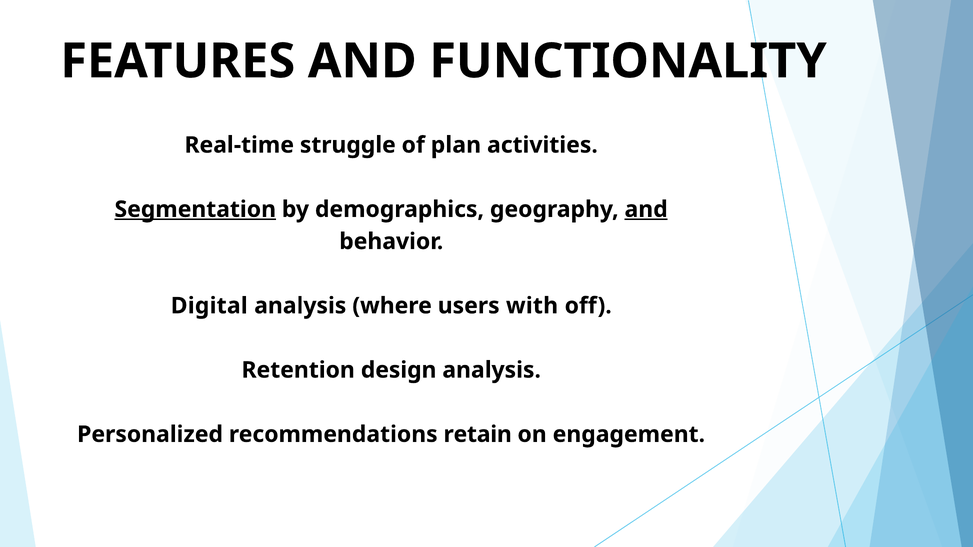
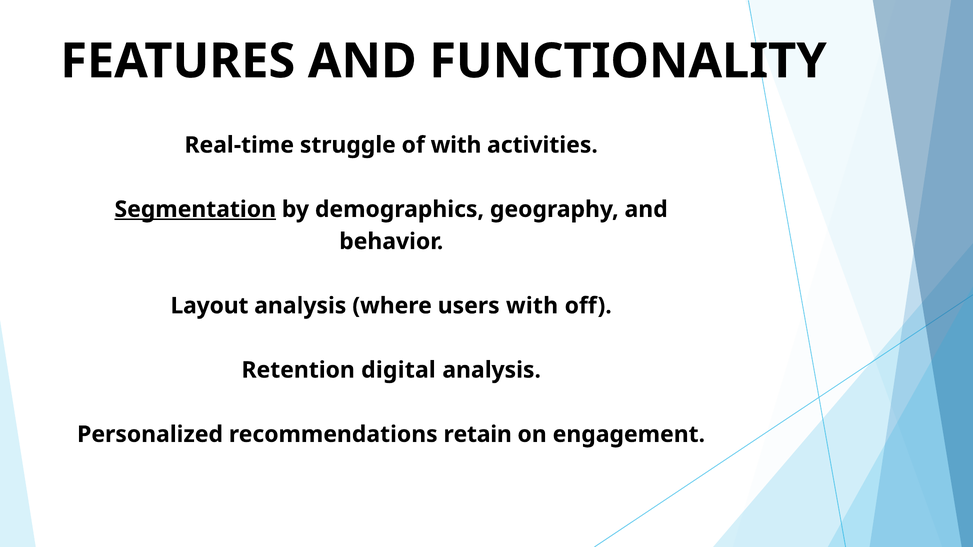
of plan: plan -> with
and at (646, 209) underline: present -> none
Digital: Digital -> Layout
design: design -> digital
